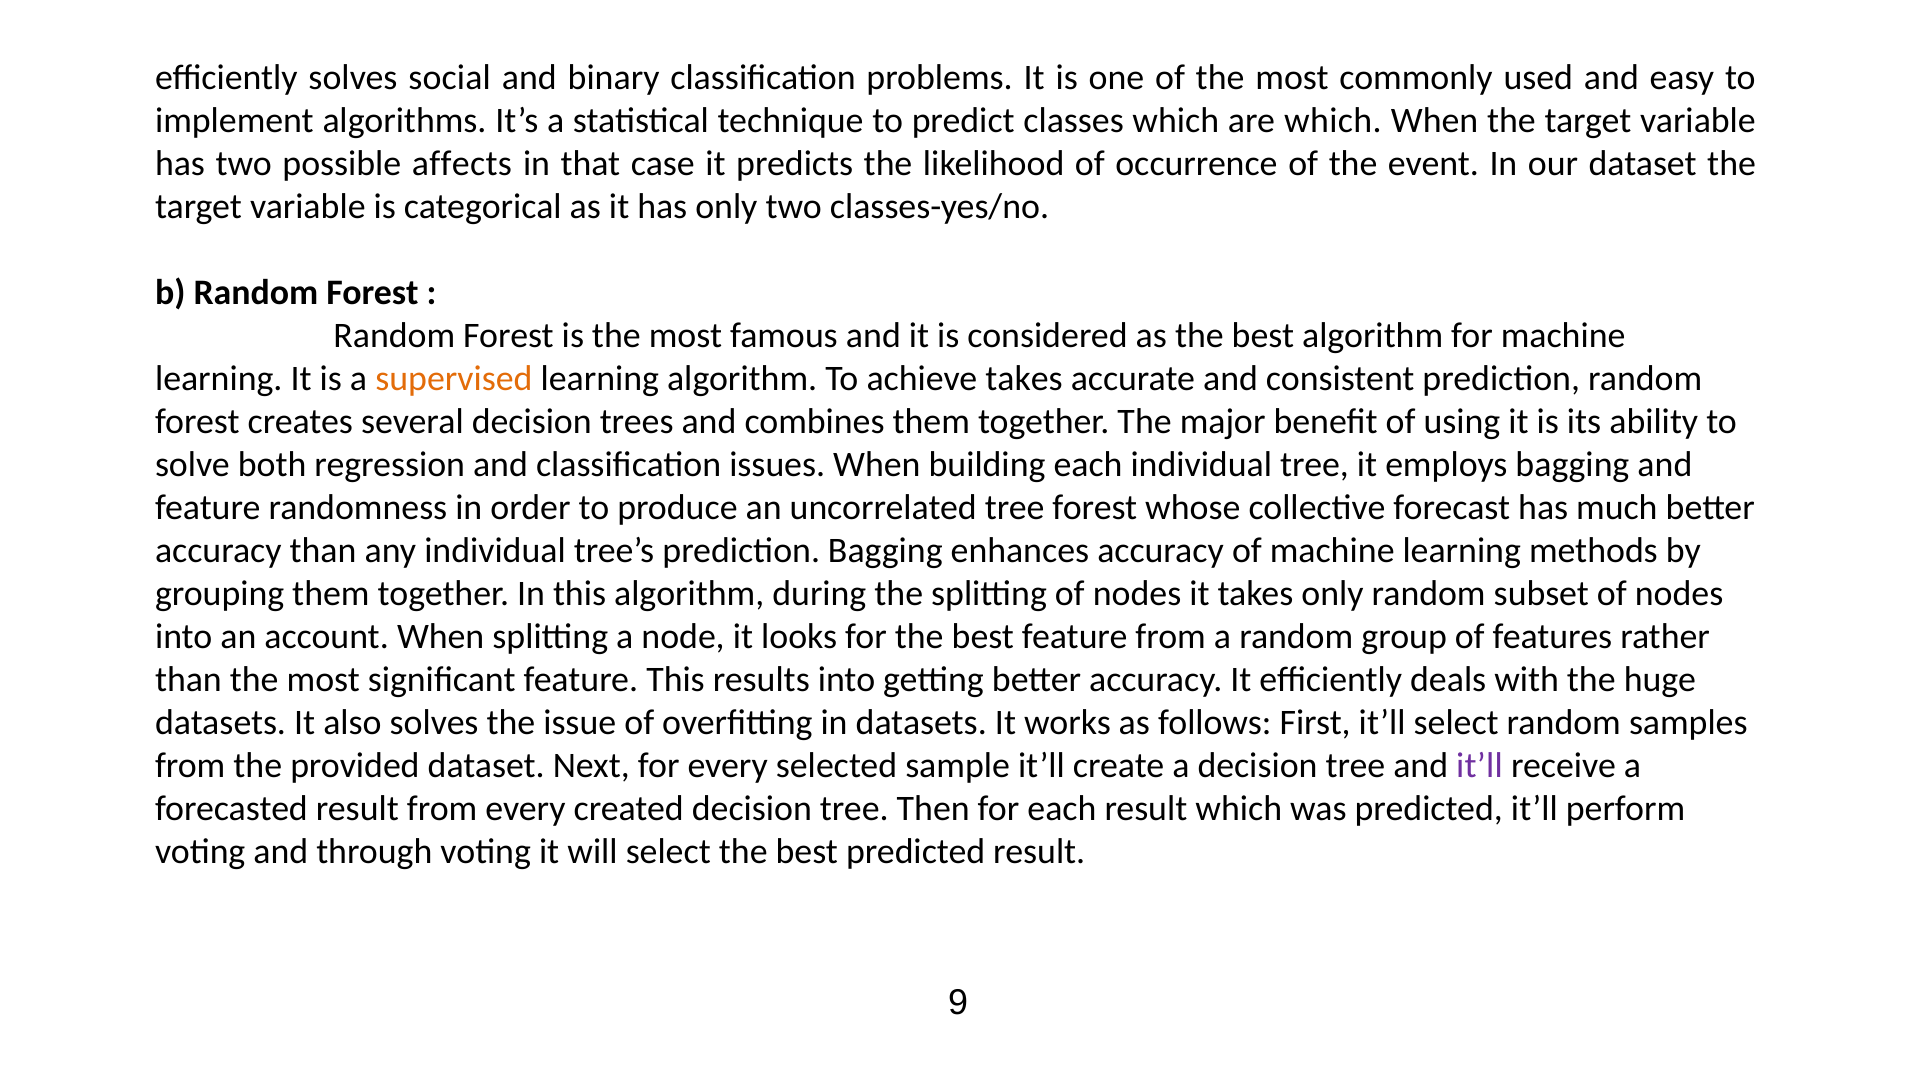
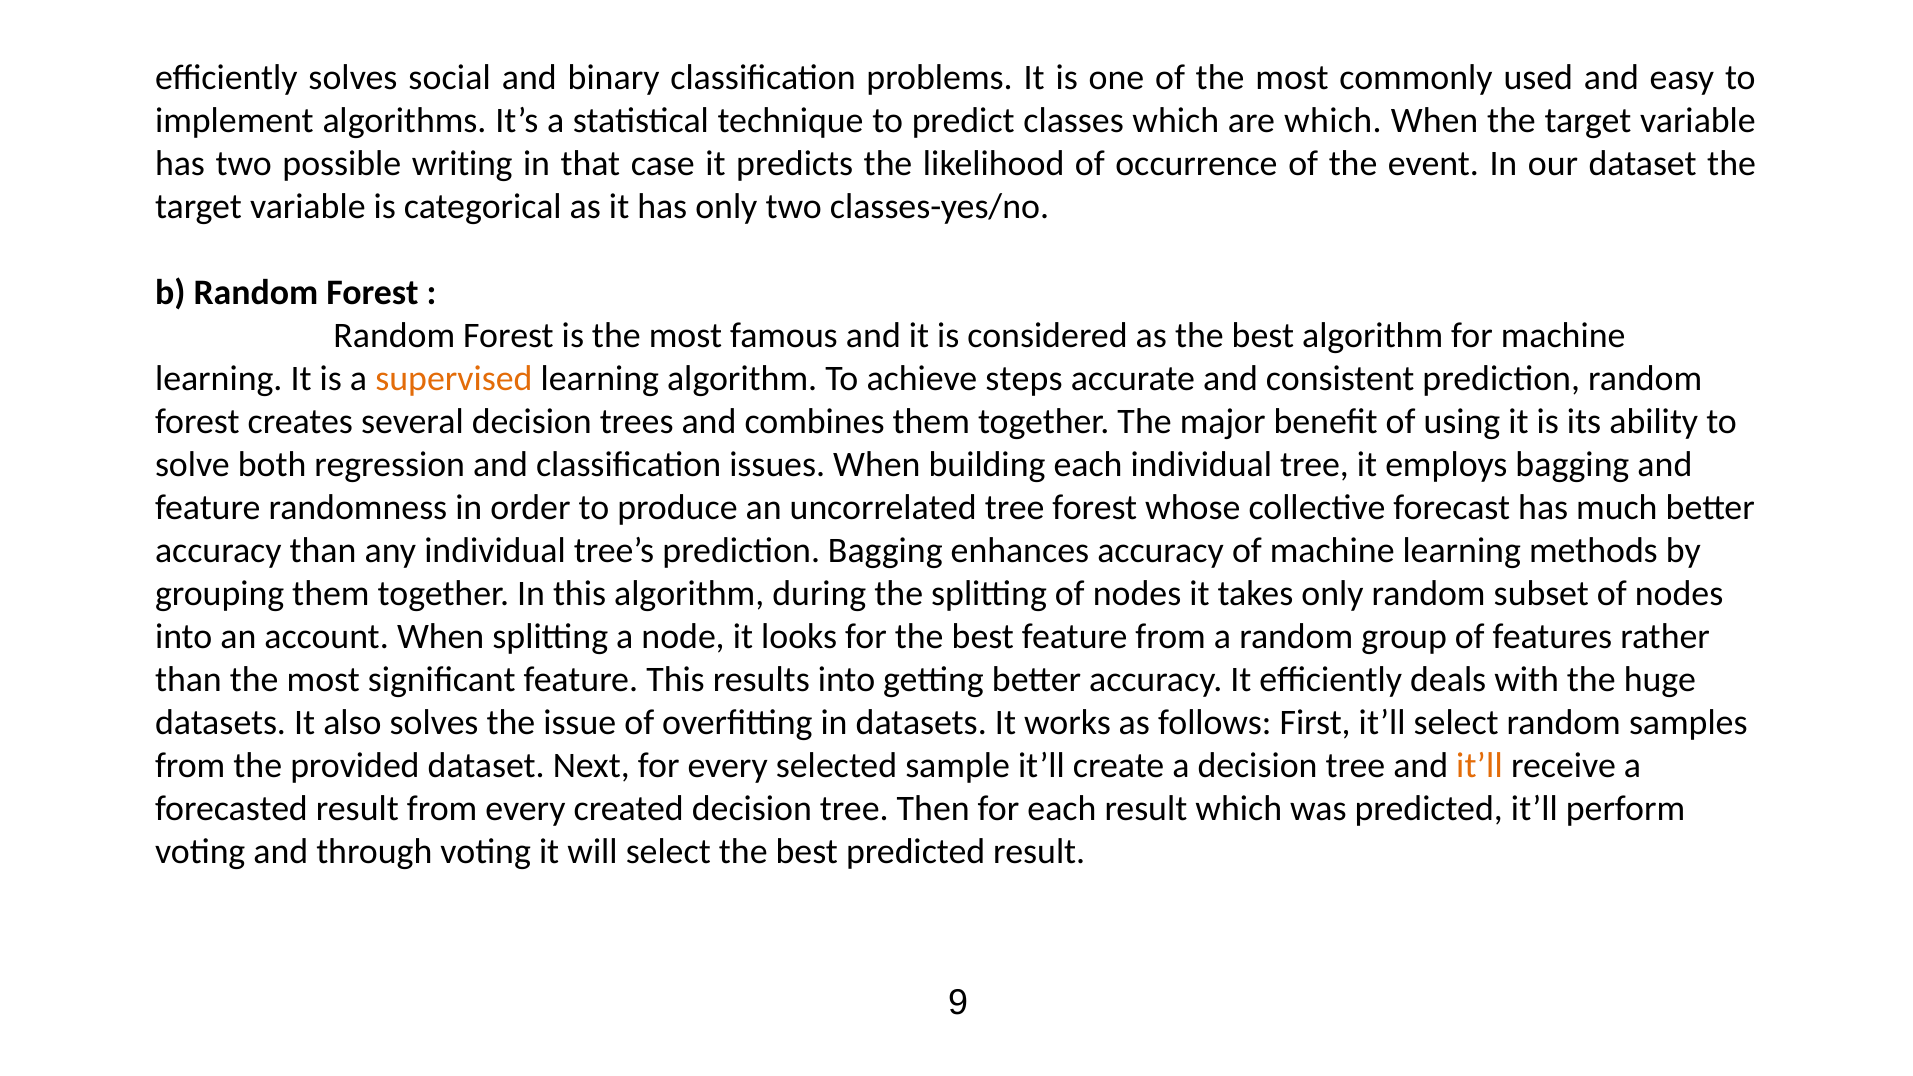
affects: affects -> writing
achieve takes: takes -> steps
it’ll at (1480, 766) colour: purple -> orange
